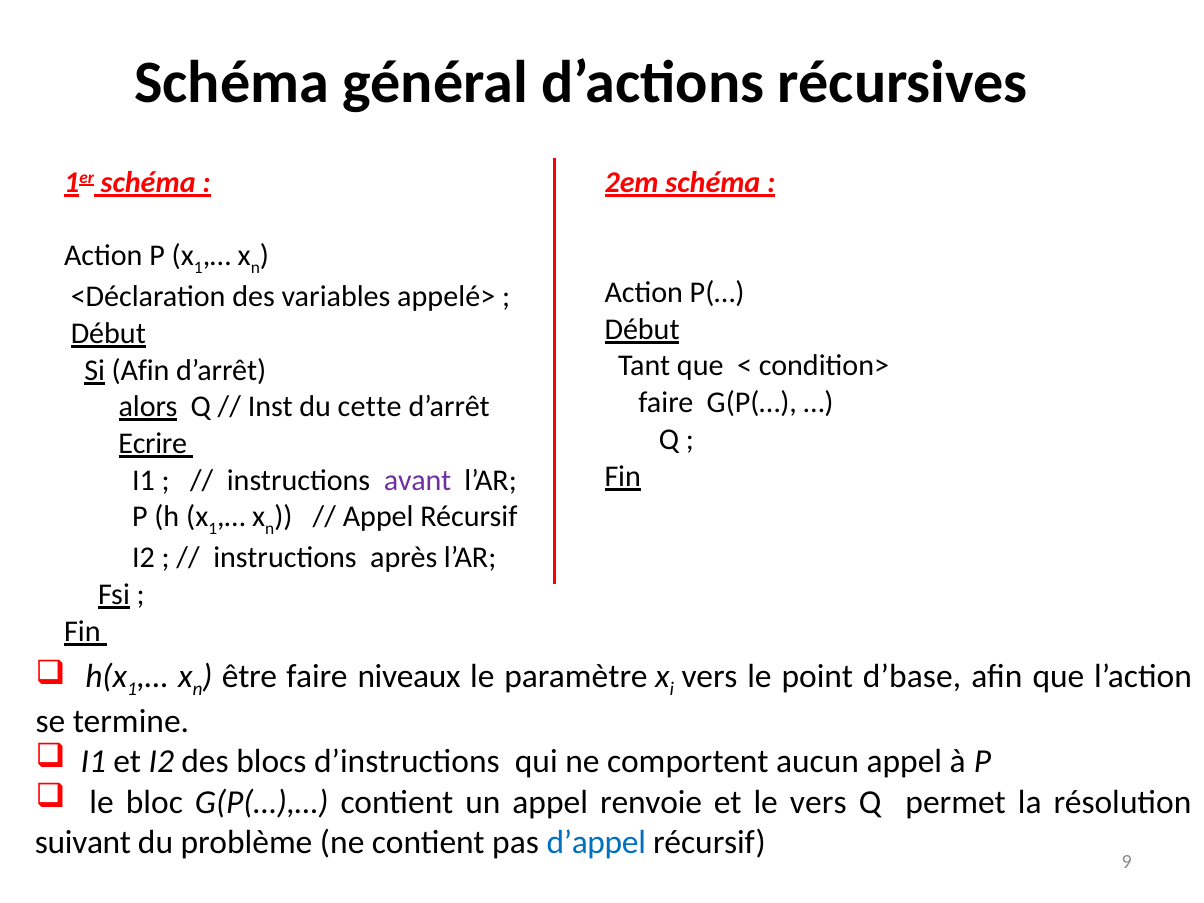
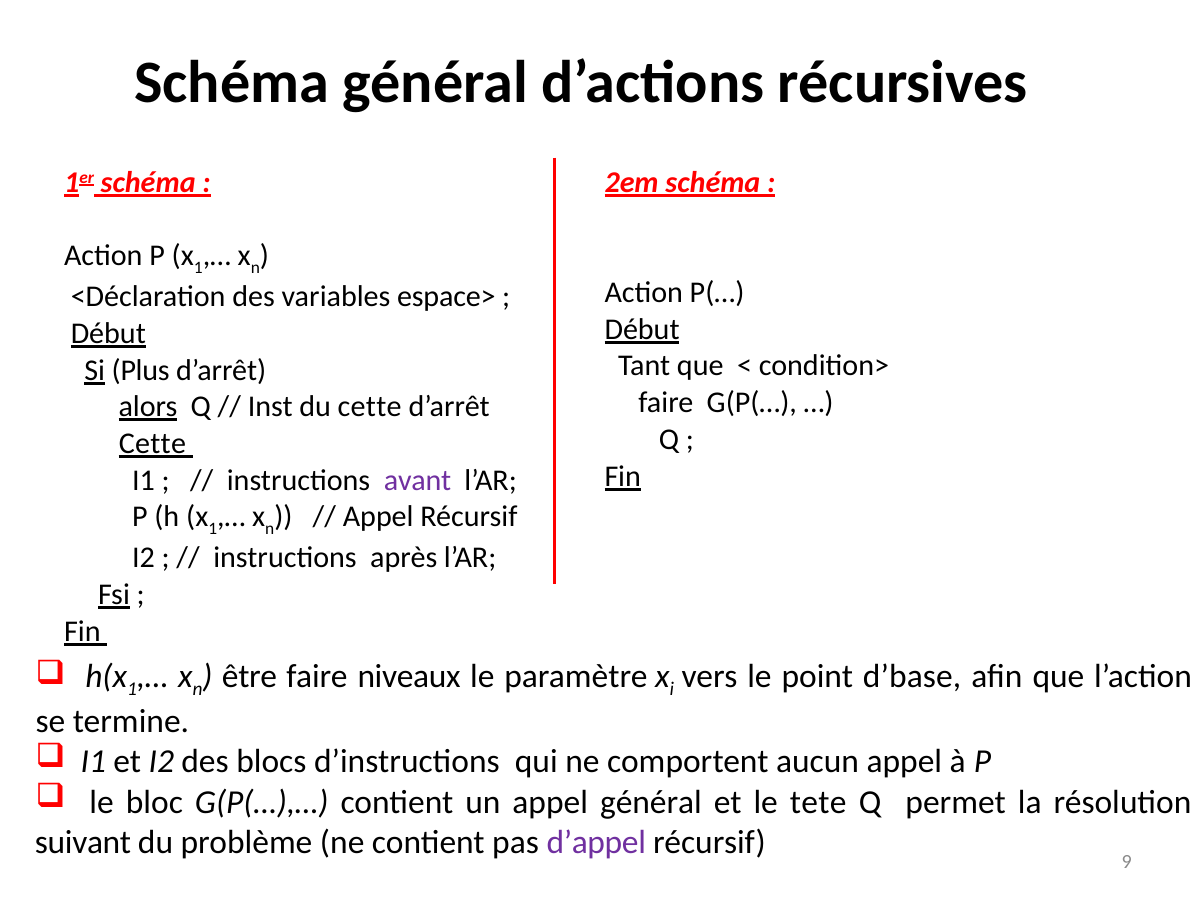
appelé>: appelé> -> espace>
Si Afin: Afin -> Plus
Ecrire at (153, 444): Ecrire -> Cette
appel renvoie: renvoie -> général
le vers: vers -> tete
d’appel colour: blue -> purple
